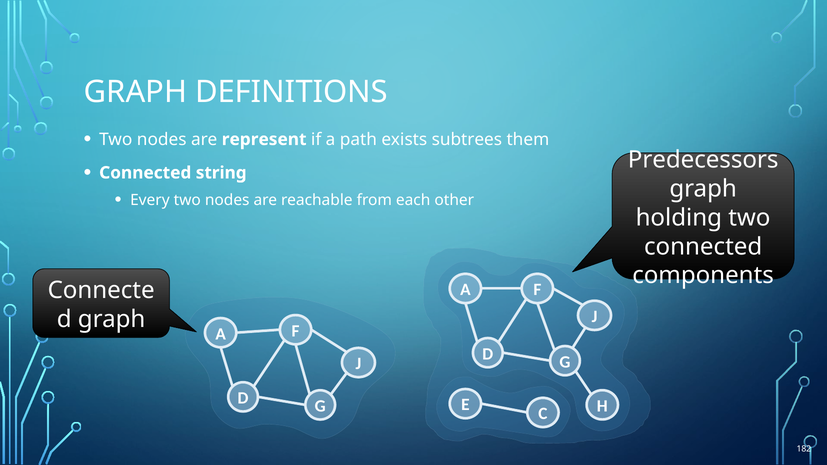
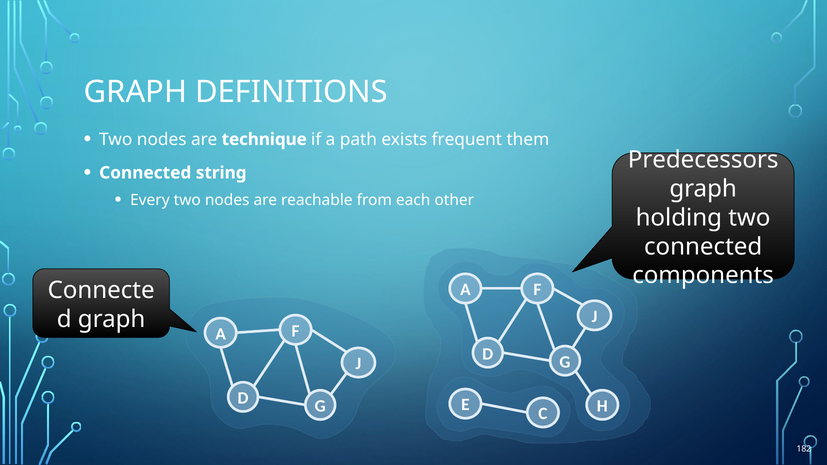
represent: represent -> technique
subtrees: subtrees -> frequent
